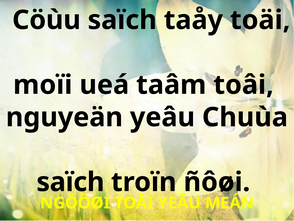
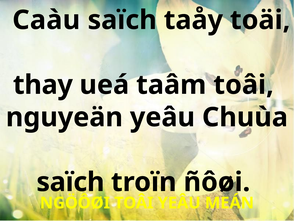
Cöùu: Cöùu -> Caàu
moïi: moïi -> thay
